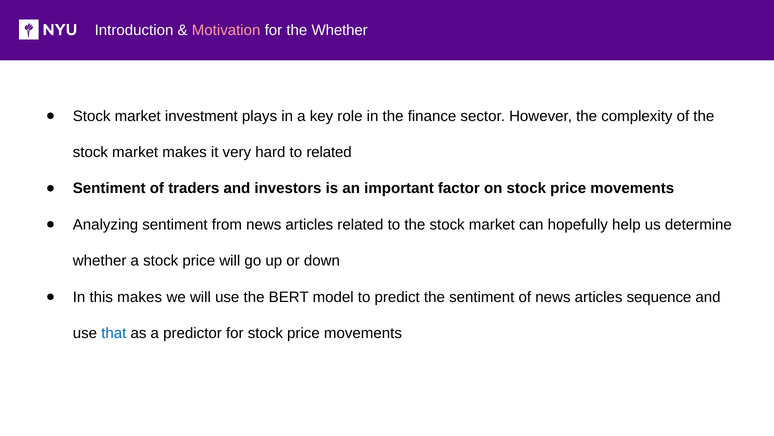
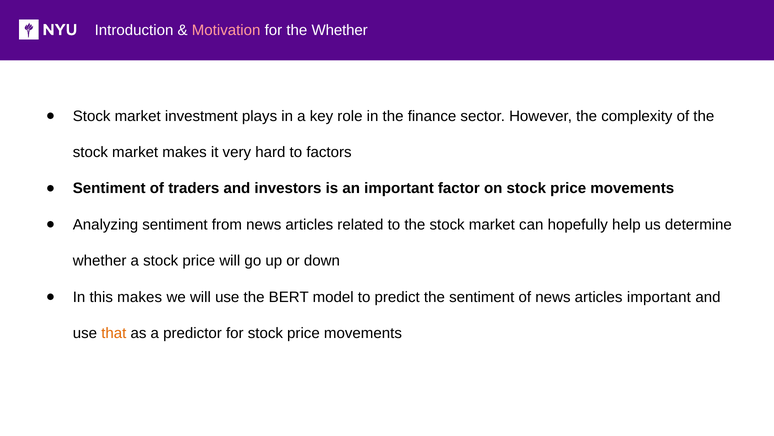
to related: related -> factors
articles sequence: sequence -> important
that colour: blue -> orange
